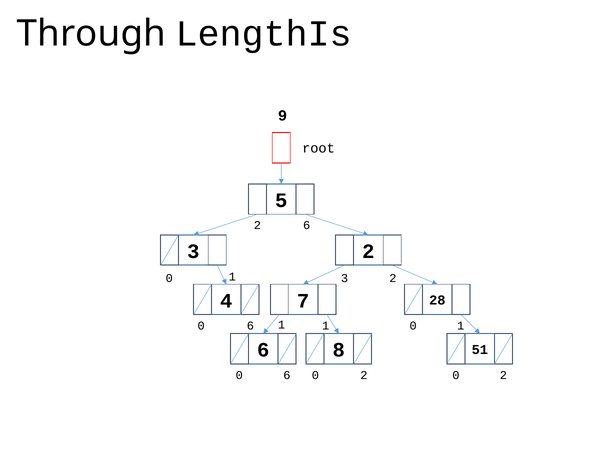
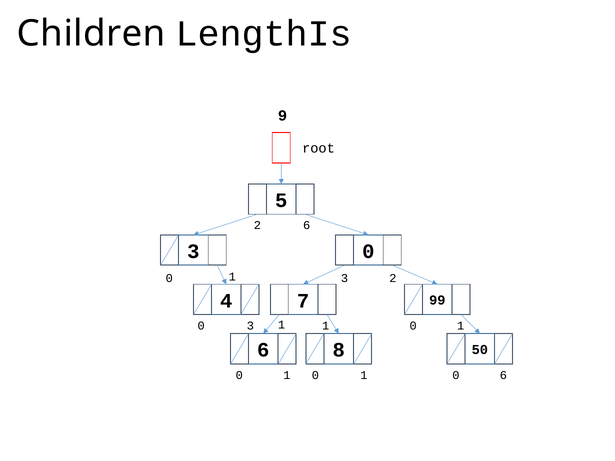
Through: Through -> Children
2 at (368, 252): 2 -> 0
28: 28 -> 99
6 at (250, 326): 6 -> 3
51: 51 -> 50
2 at (503, 375): 2 -> 6
6 at (287, 375): 6 -> 1
2 at (364, 375): 2 -> 1
